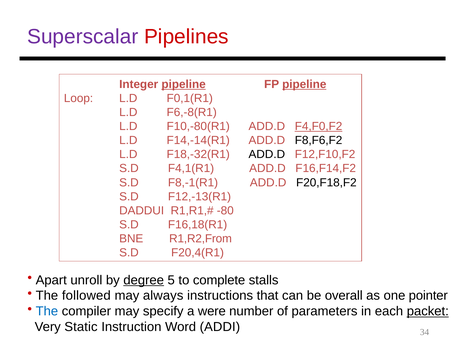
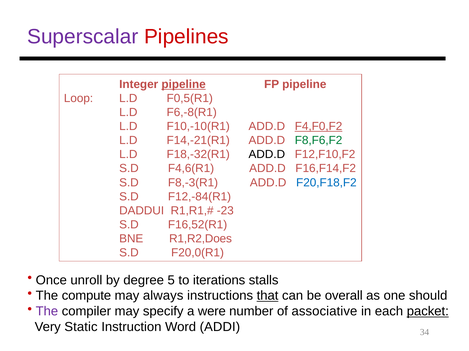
pipeline at (304, 84) underline: present -> none
F0,1(R1: F0,1(R1 -> F0,5(R1
F10,-80(R1: F10,-80(R1 -> F10,-10(R1
F14,-14(R1: F14,-14(R1 -> F14,-21(R1
F8,F6,F2 colour: black -> green
F4,1(R1: F4,1(R1 -> F4,6(R1
F8,-1(R1: F8,-1(R1 -> F8,-3(R1
F20,F18,F2 colour: black -> blue
F12,-13(R1: F12,-13(R1 -> F12,-84(R1
-80: -80 -> -23
F16,18(R1: F16,18(R1 -> F16,52(R1
R1,R2,From: R1,R2,From -> R1,R2,Does
F20,4(R1: F20,4(R1 -> F20,0(R1
Apart: Apart -> Once
degree underline: present -> none
complete: complete -> iterations
followed: followed -> compute
that underline: none -> present
pointer: pointer -> should
The at (47, 312) colour: blue -> purple
parameters: parameters -> associative
